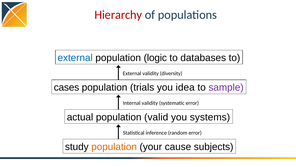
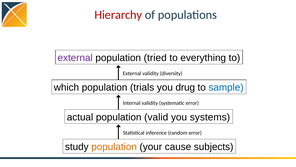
external at (75, 58) colour: blue -> purple
logic: logic -> tried
databases: databases -> everything
cases: cases -> which
idea: idea -> drug
sample colour: purple -> blue
